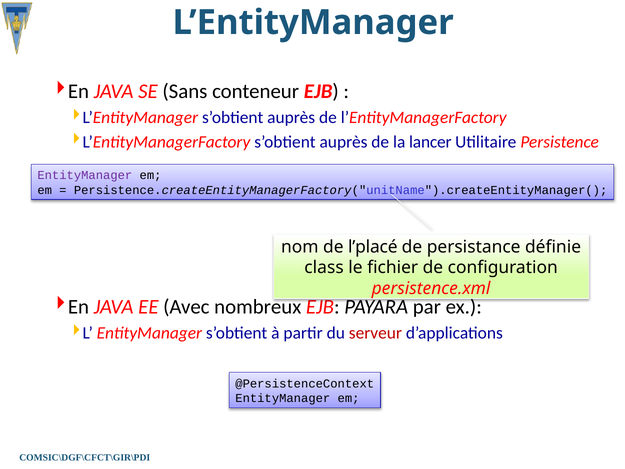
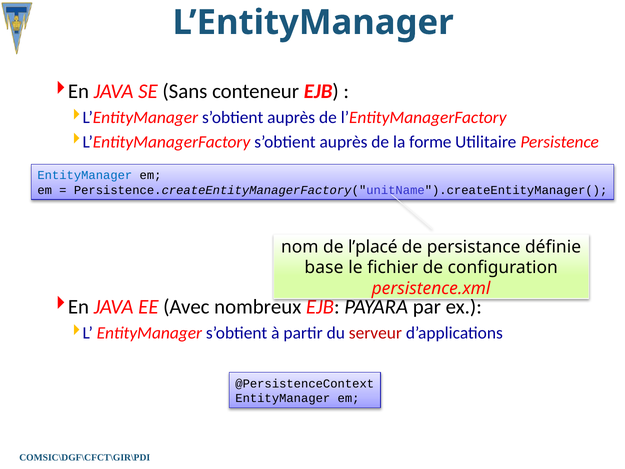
lancer: lancer -> forme
EntityManager at (85, 175) colour: purple -> blue
class: class -> base
